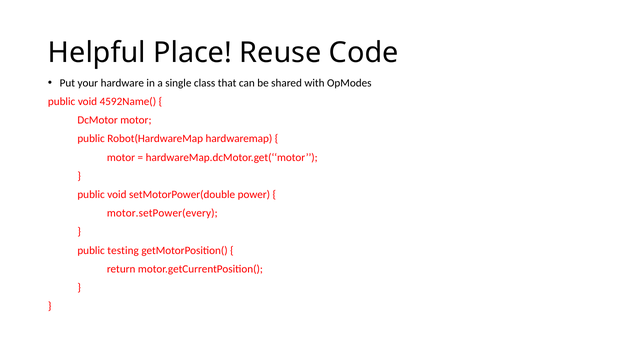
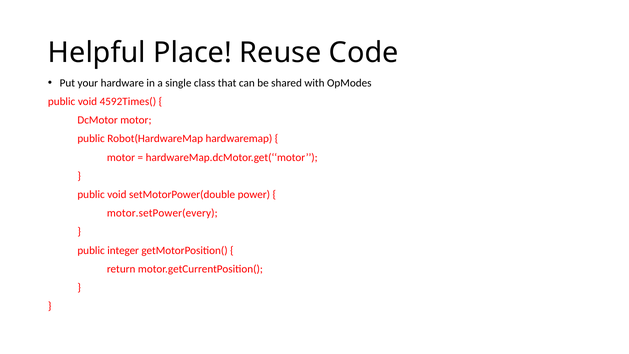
4592Name(: 4592Name( -> 4592Times(
testing: testing -> integer
